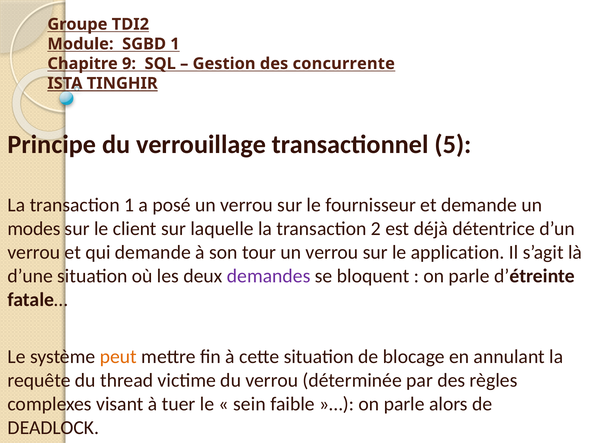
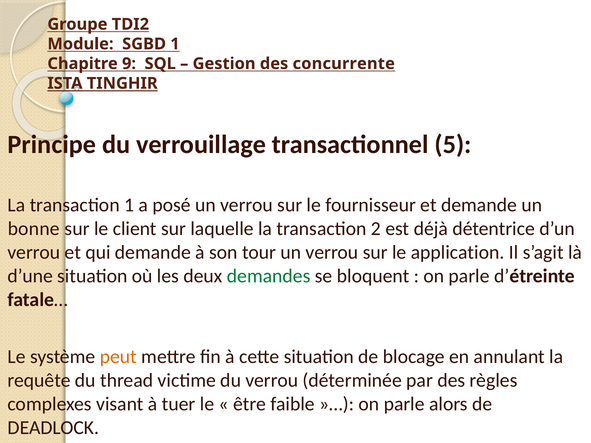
modes: modes -> bonne
demandes colour: purple -> green
sein: sein -> être
